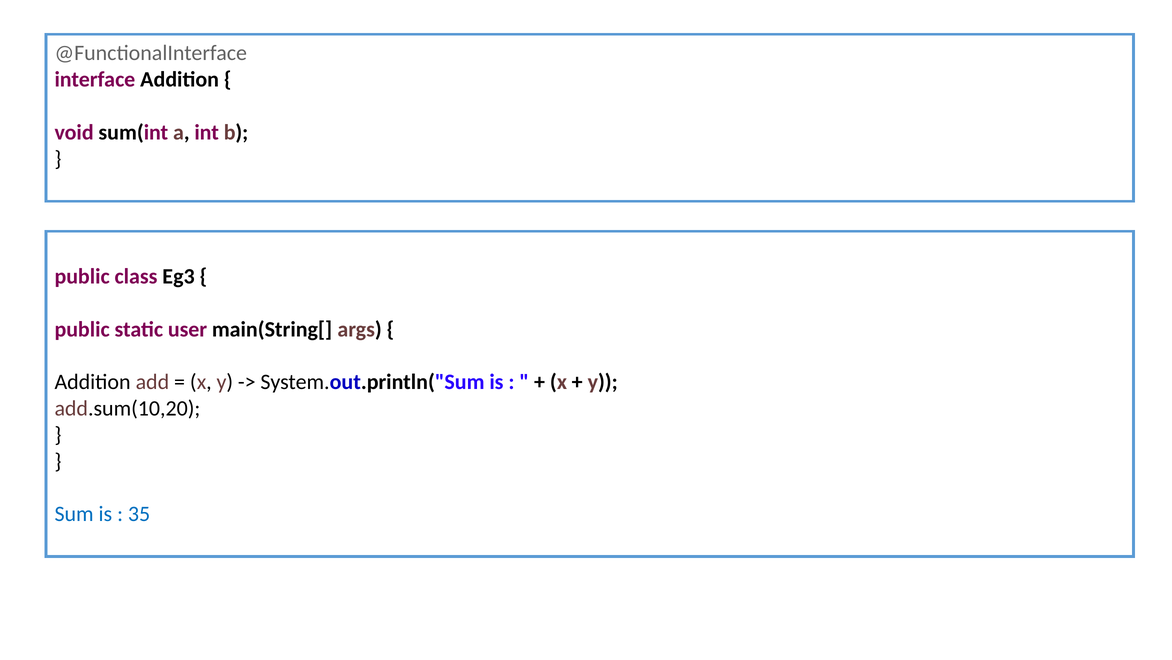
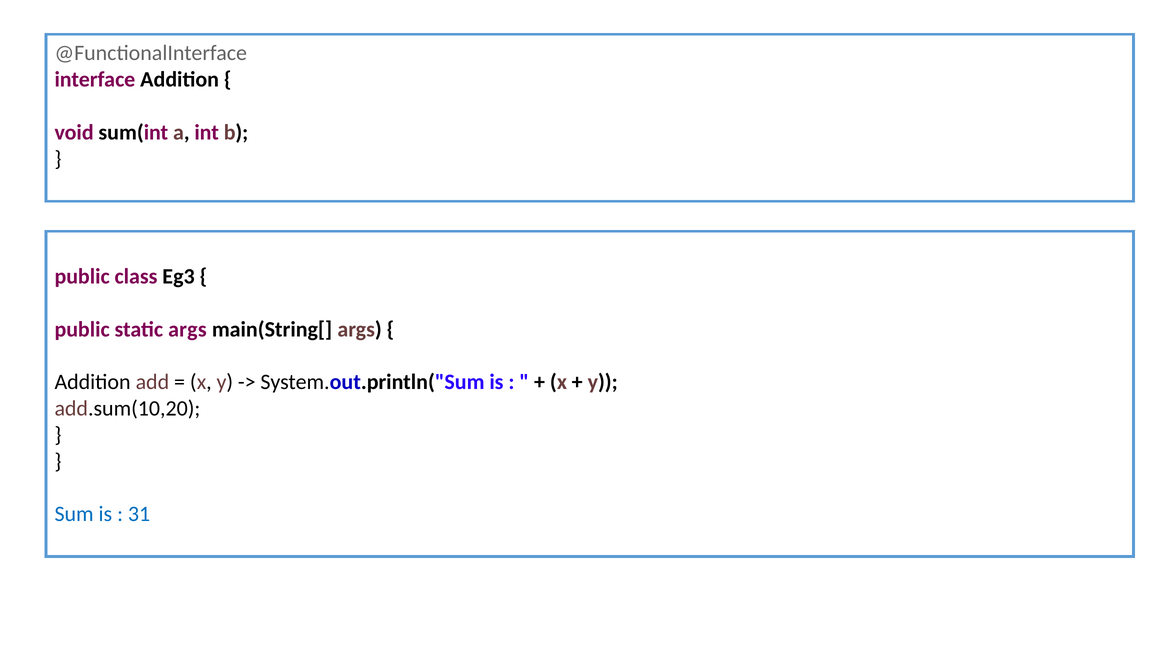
static user: user -> args
35: 35 -> 31
